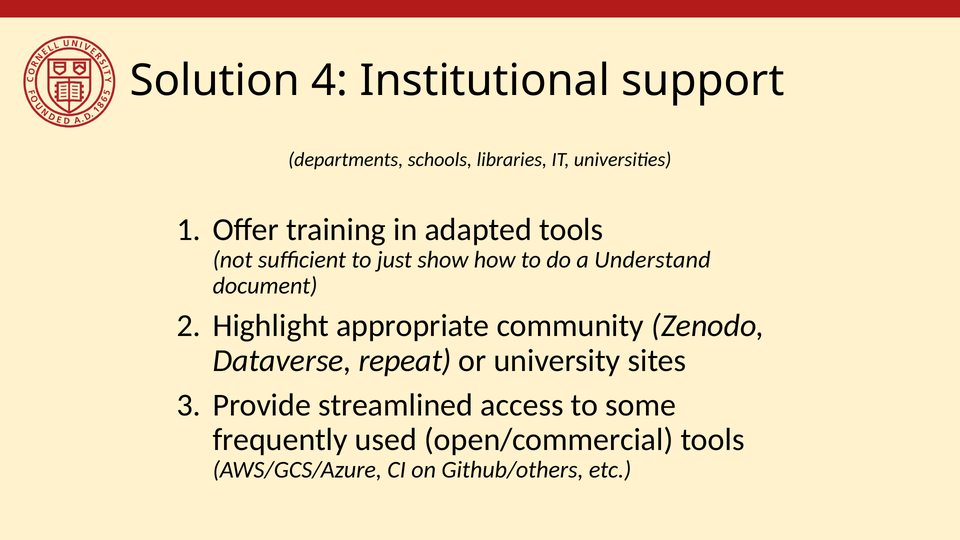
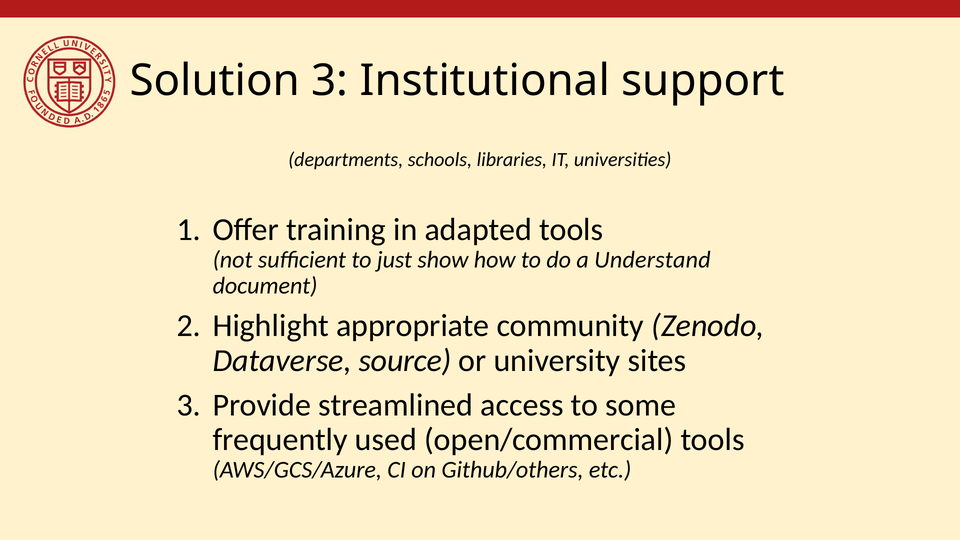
Solution 4: 4 -> 3
repeat: repeat -> source
